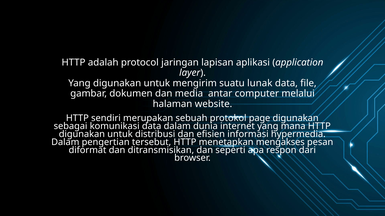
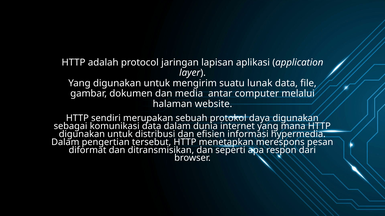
page: page -> daya
mengakses: mengakses -> merespons
